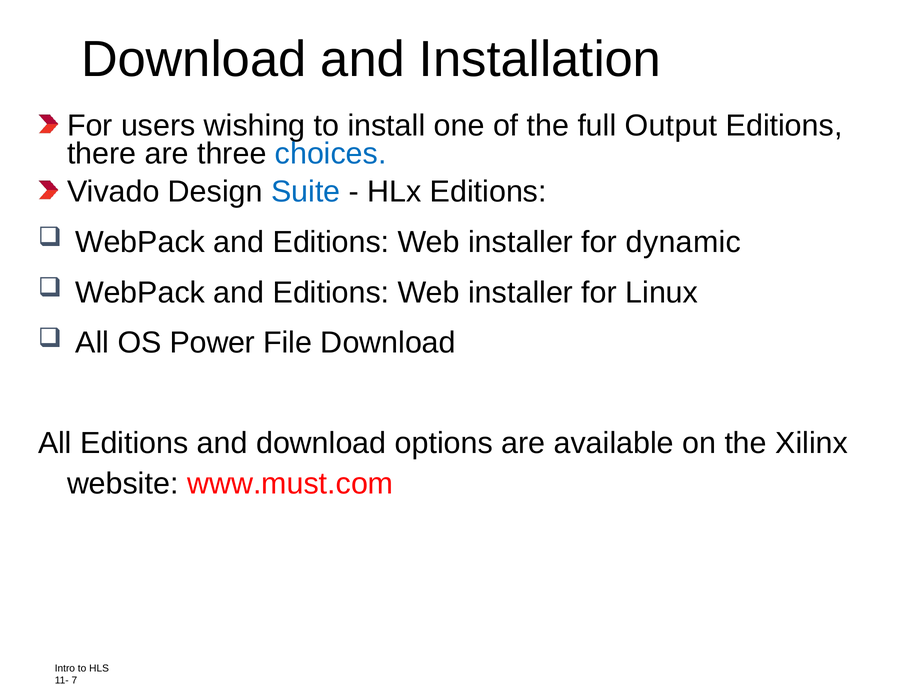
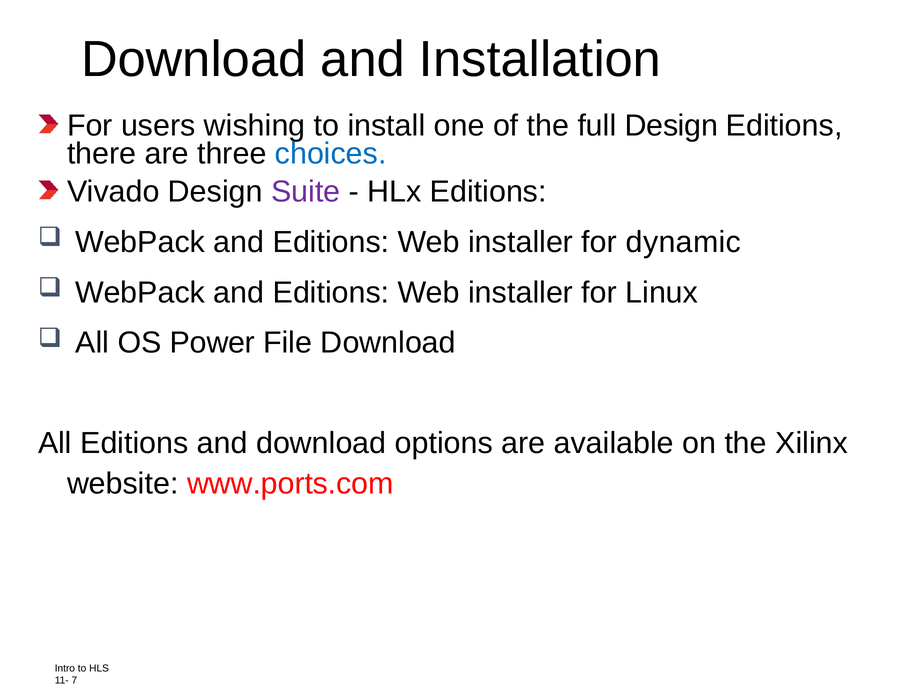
full Output: Output -> Design
Suite colour: blue -> purple
www.must.com: www.must.com -> www.ports.com
